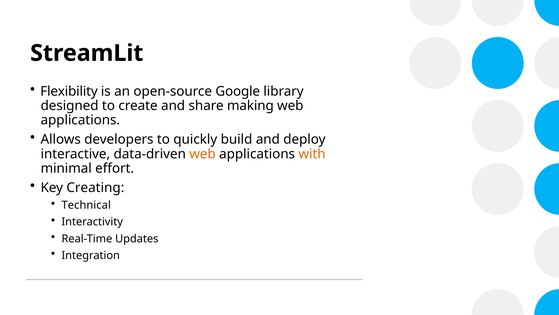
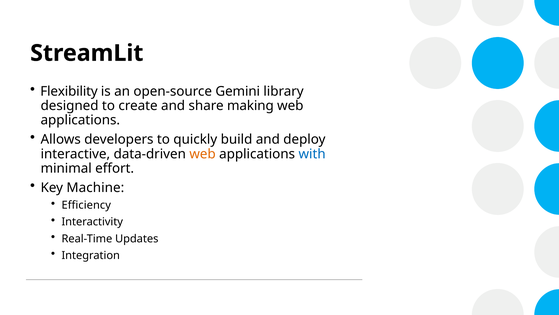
Google: Google -> Gemini
with colour: orange -> blue
Creating: Creating -> Machine
Technical: Technical -> Efficiency
